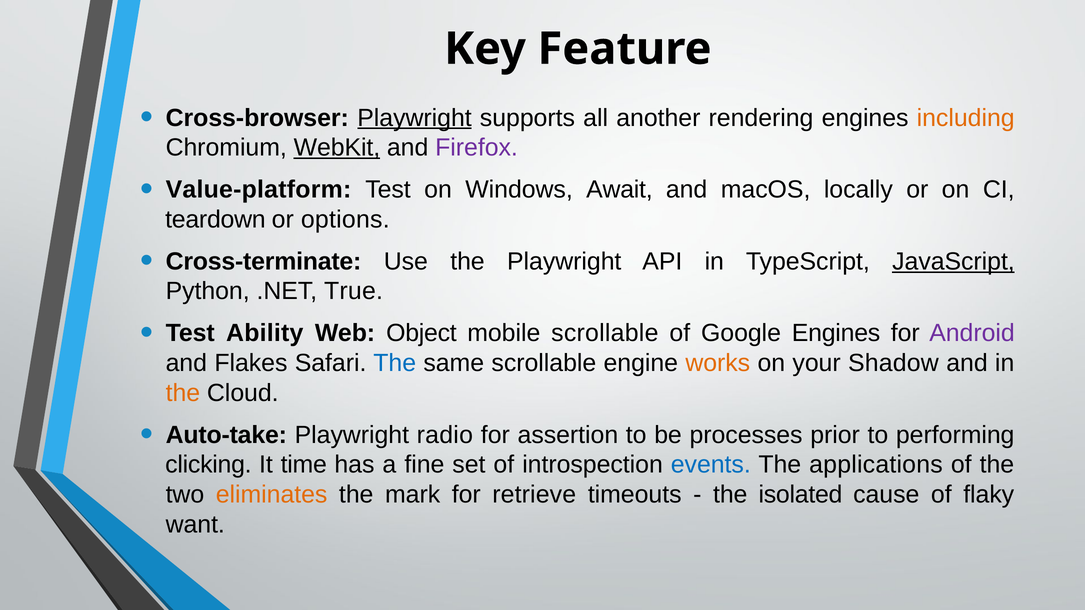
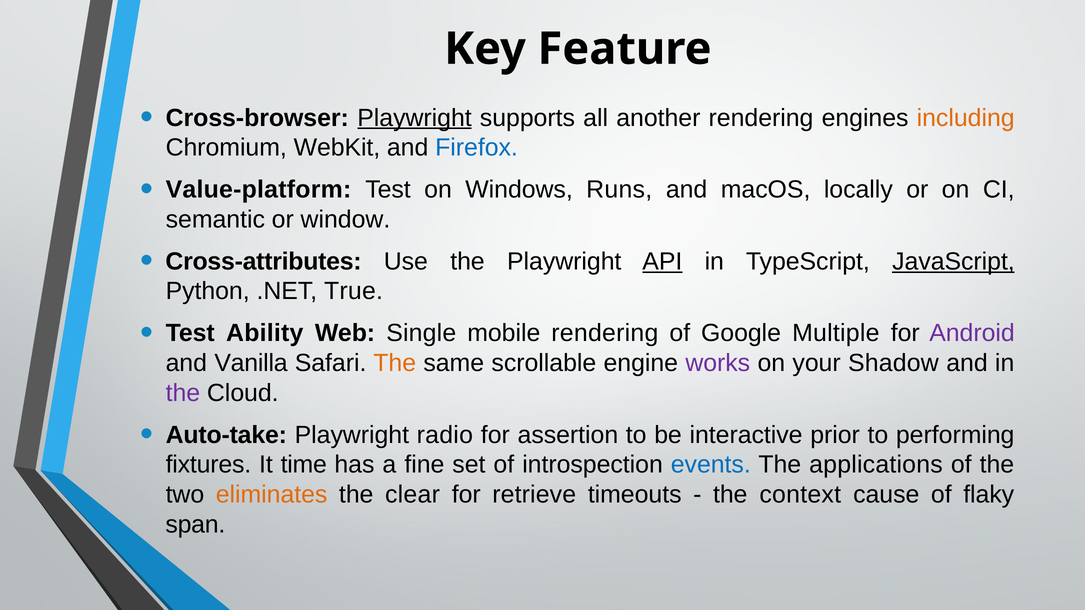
WebKit underline: present -> none
Firefox colour: purple -> blue
Await: Await -> Runs
teardown: teardown -> semantic
options: options -> window
Cross-terminate: Cross-terminate -> Cross-attributes
API underline: none -> present
Object: Object -> Single
mobile scrollable: scrollable -> rendering
Google Engines: Engines -> Multiple
Flakes: Flakes -> Vanilla
The at (395, 363) colour: blue -> orange
works colour: orange -> purple
the at (183, 393) colour: orange -> purple
processes: processes -> interactive
clicking: clicking -> fixtures
mark: mark -> clear
isolated: isolated -> context
want: want -> span
